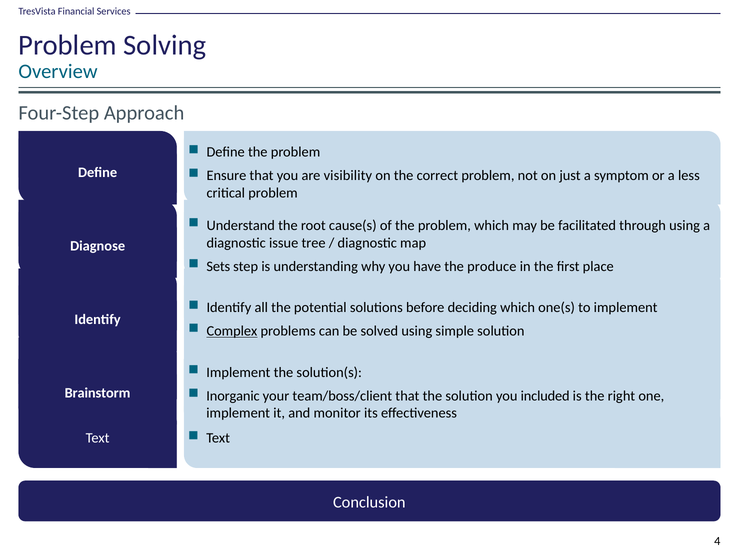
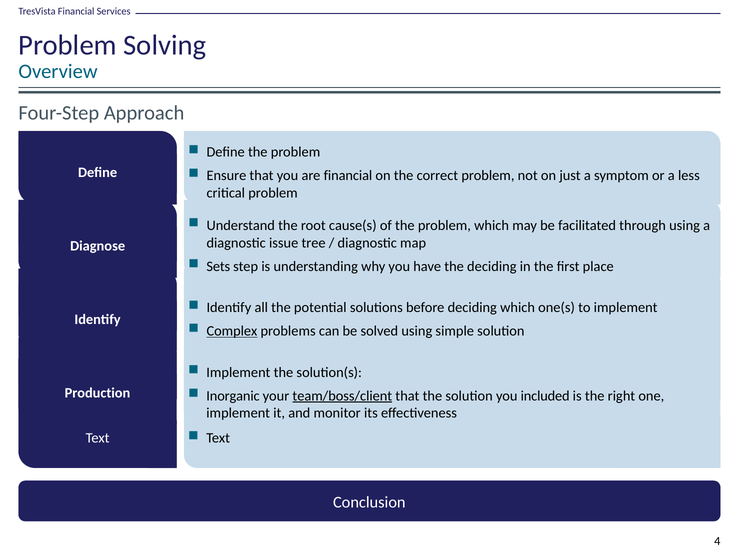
are visibility: visibility -> financial
the produce: produce -> deciding
Brainstorm: Brainstorm -> Production
team/boss/client underline: none -> present
